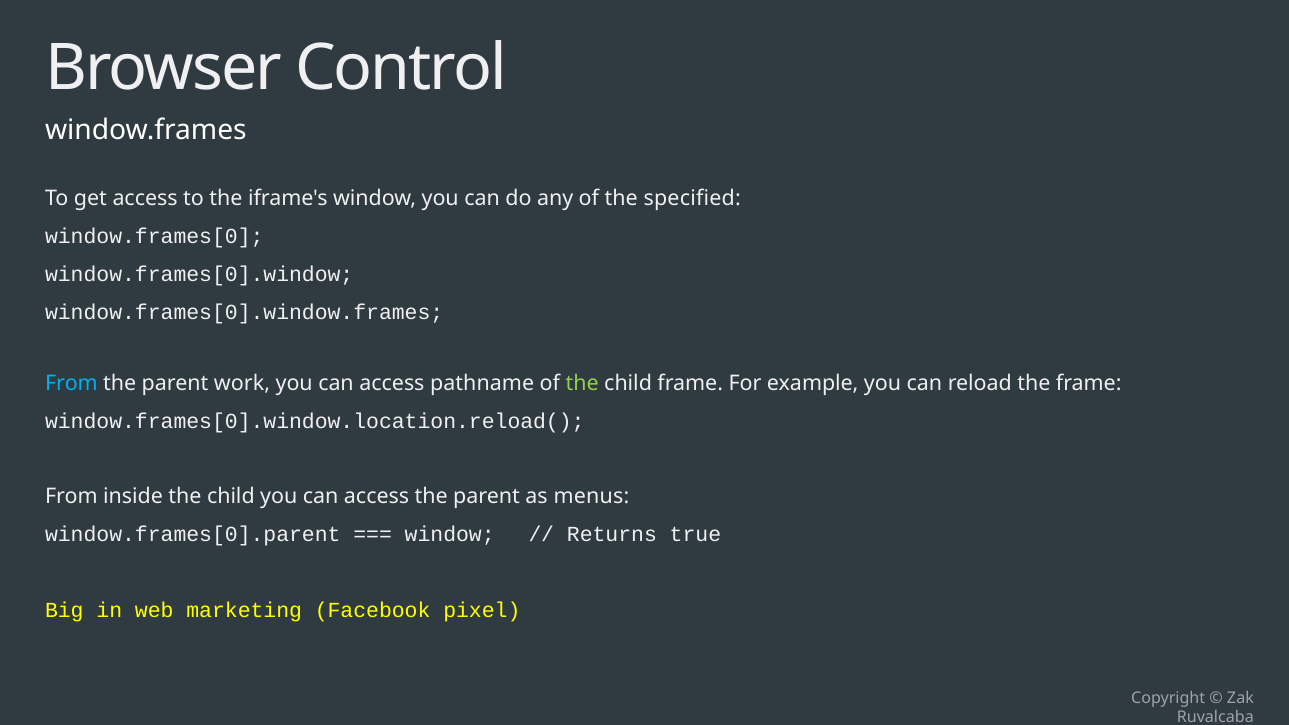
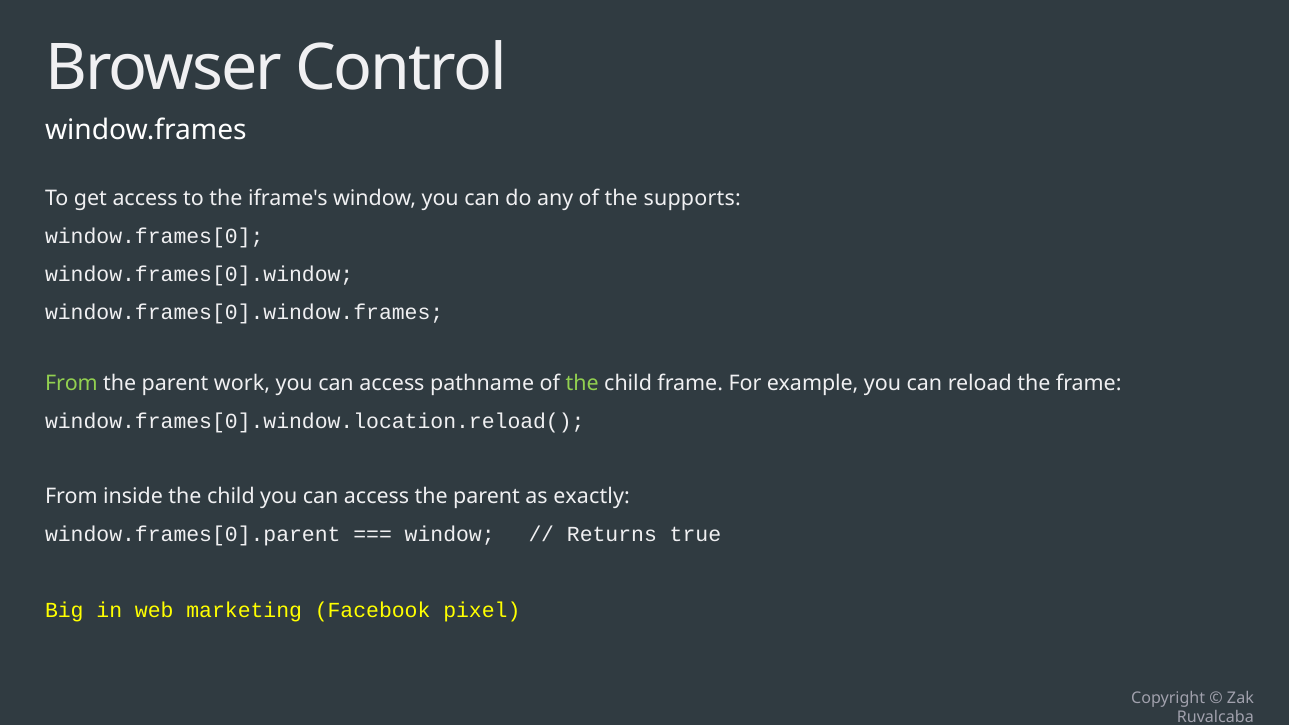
specified: specified -> supports
From at (71, 384) colour: light blue -> light green
menus: menus -> exactly
